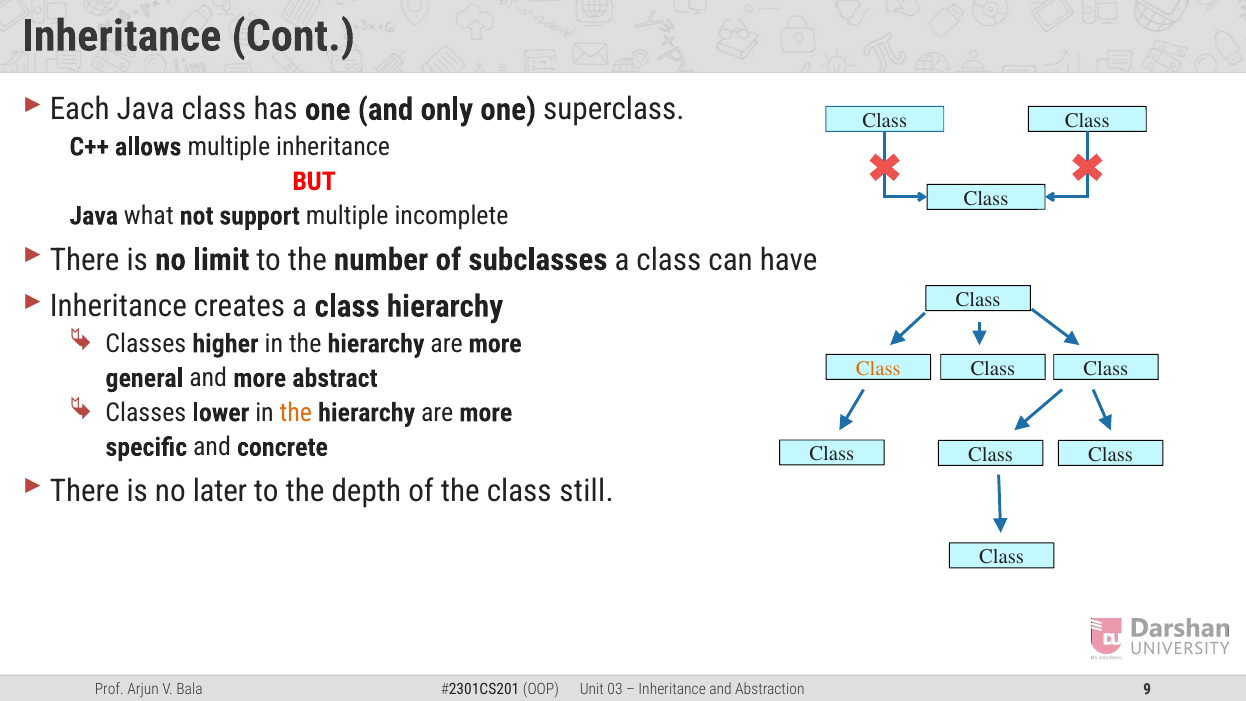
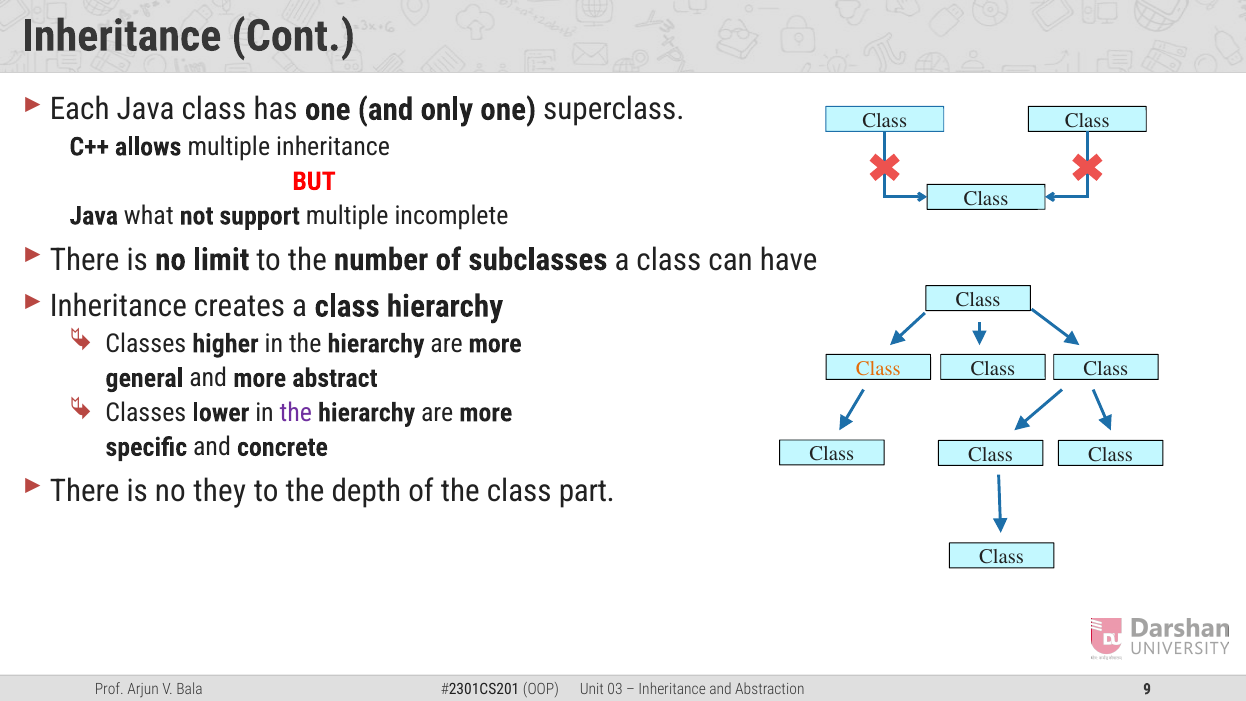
the at (296, 413) colour: orange -> purple
later: later -> they
still: still -> part
